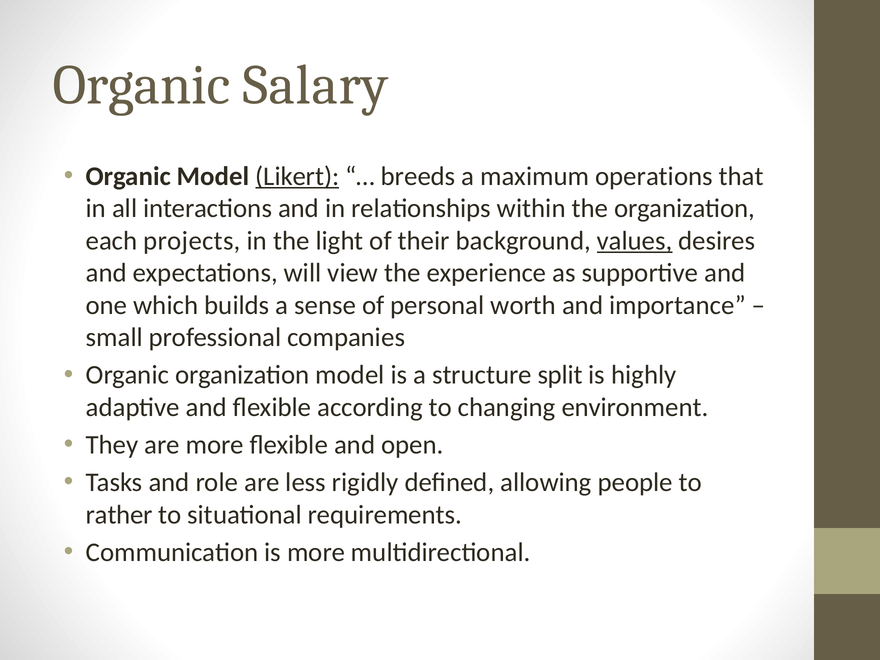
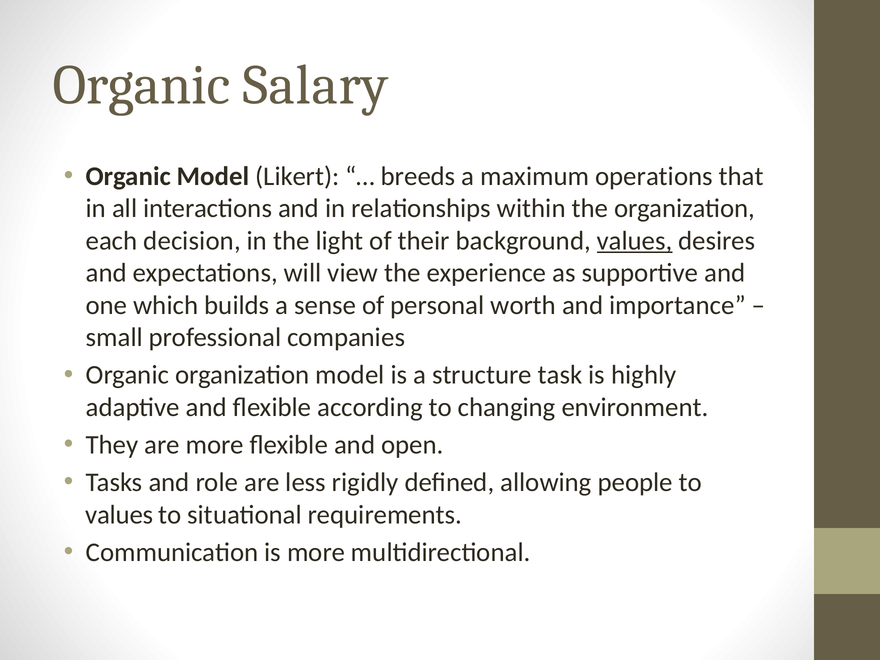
Likert underline: present -> none
projects: projects -> decision
split: split -> task
rather at (119, 515): rather -> values
